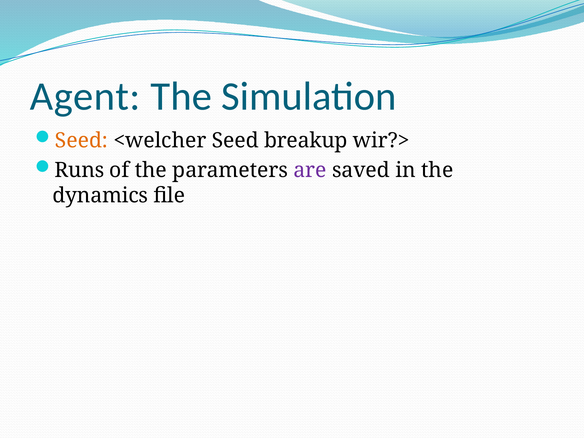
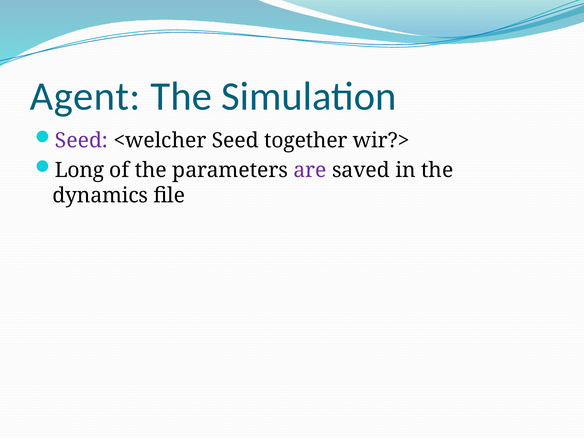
Seed at (81, 141) colour: orange -> purple
breakup: breakup -> together
Runs: Runs -> Long
